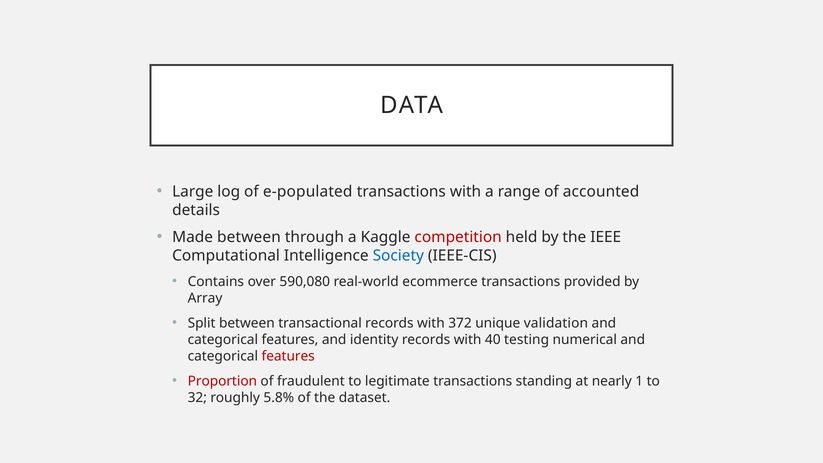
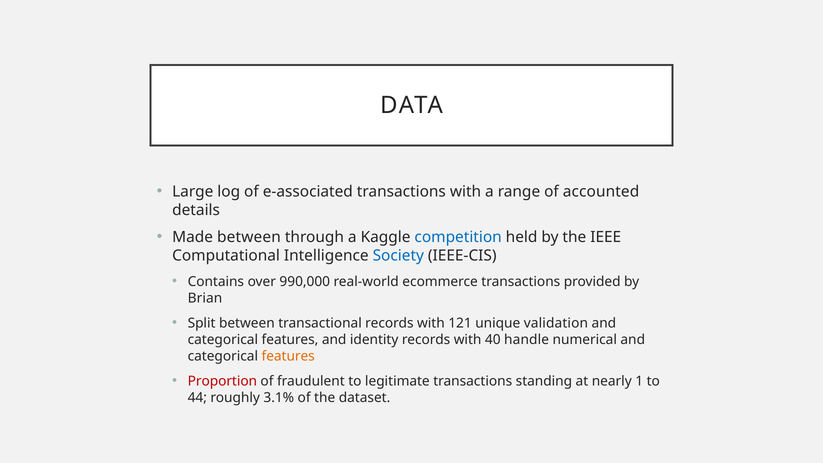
e-populated: e-populated -> e-associated
competition colour: red -> blue
590,080: 590,080 -> 990,000
Array: Array -> Brian
372: 372 -> 121
testing: testing -> handle
features at (288, 356) colour: red -> orange
32: 32 -> 44
5.8%: 5.8% -> 3.1%
